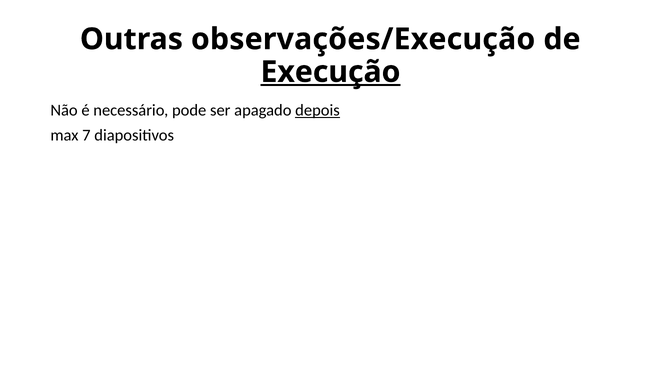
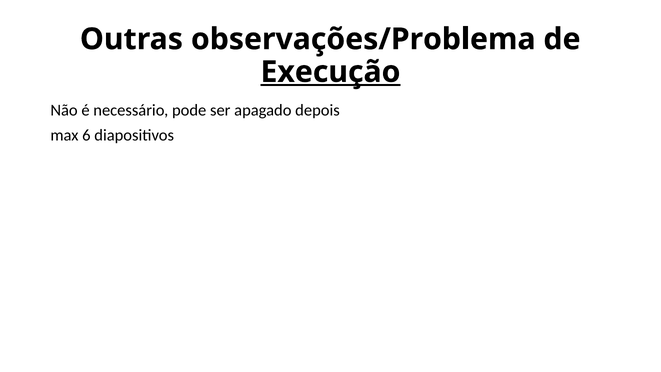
observações/Execução: observações/Execução -> observações/Problema
depois underline: present -> none
7: 7 -> 6
